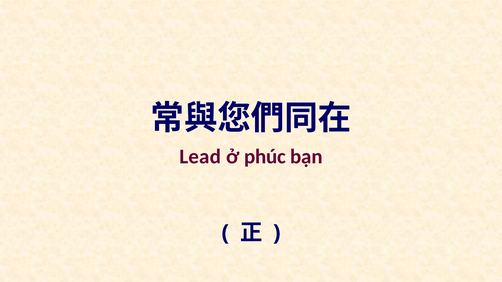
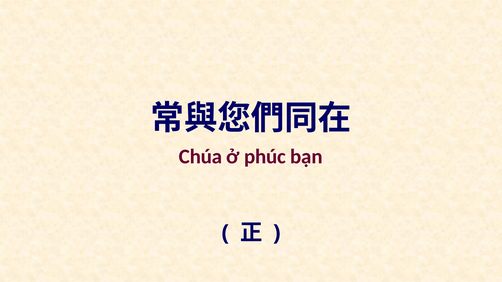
Lead: Lead -> Chúa
